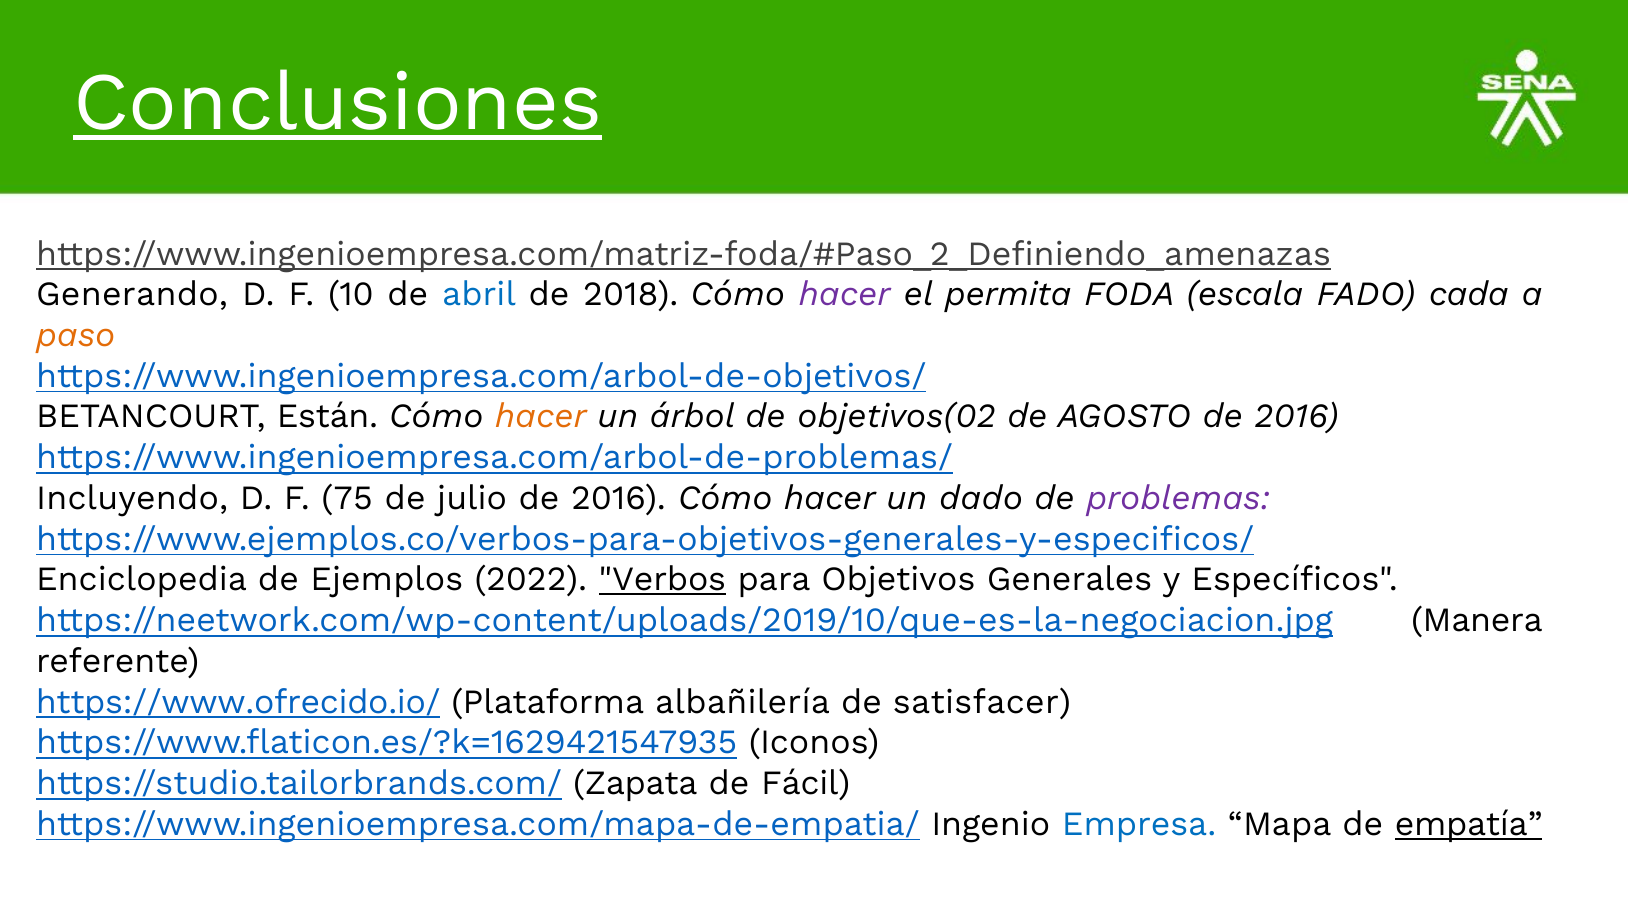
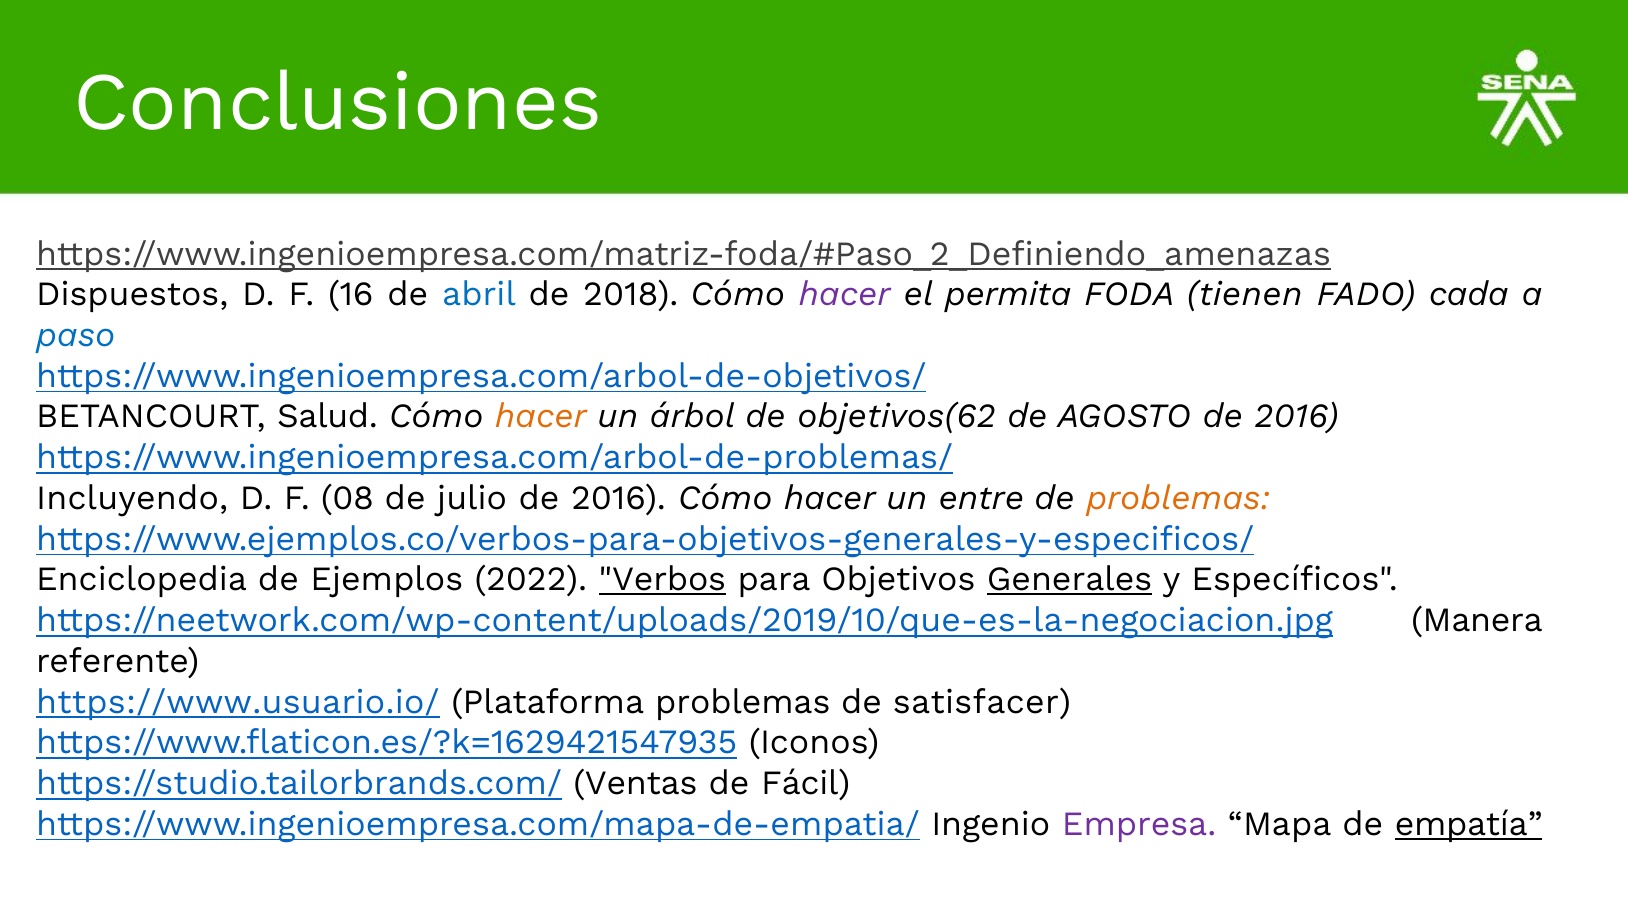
Conclusiones underline: present -> none
Generando: Generando -> Dispuestos
10: 10 -> 16
escala: escala -> tienen
paso colour: orange -> blue
Están: Están -> Salud
objetivos(02: objetivos(02 -> objetivos(62
75: 75 -> 08
dado: dado -> entre
problemas at (1178, 498) colour: purple -> orange
Generales underline: none -> present
https://www.ofrecido.io/: https://www.ofrecido.io/ -> https://www.usuario.io/
Plataforma albañilería: albañilería -> problemas
Zapata: Zapata -> Ventas
Empresa colour: blue -> purple
